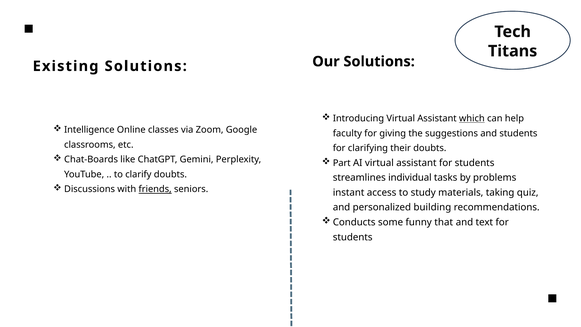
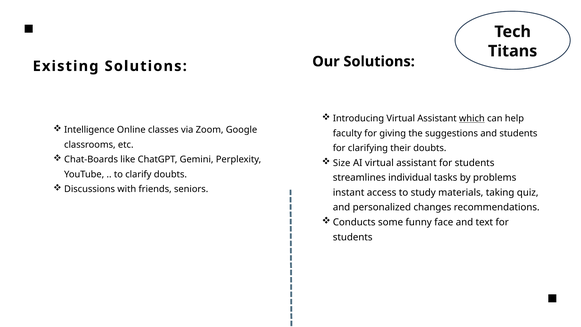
Part: Part -> Size
friends underline: present -> none
building: building -> changes
that: that -> face
